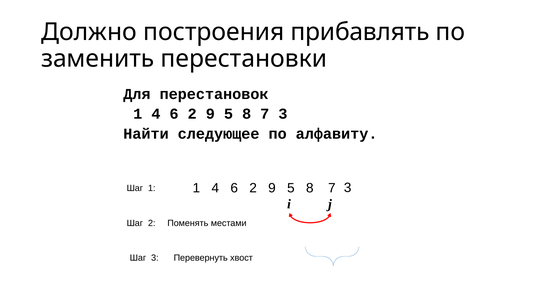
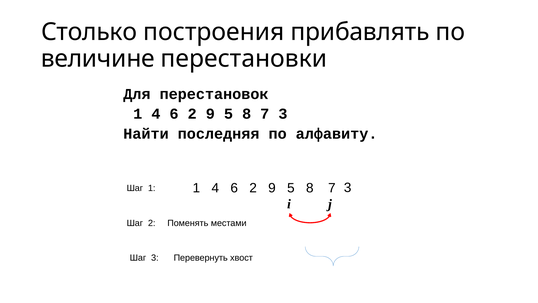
Должно: Должно -> Столько
заменить: заменить -> величине
следующее: следующее -> последняя
